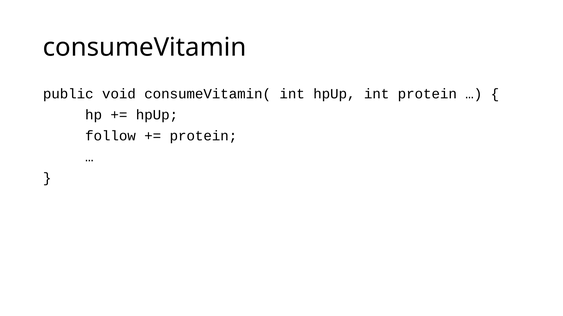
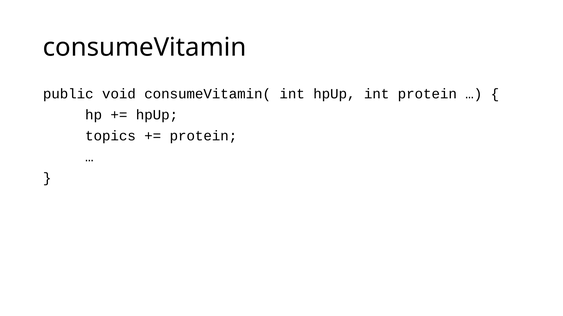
follow: follow -> topics
